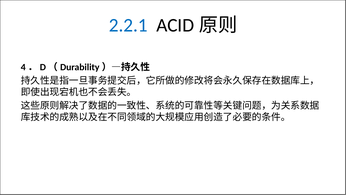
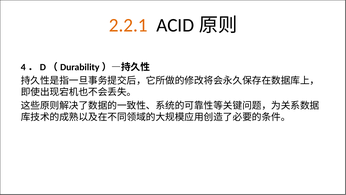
2.2.1 colour: blue -> orange
